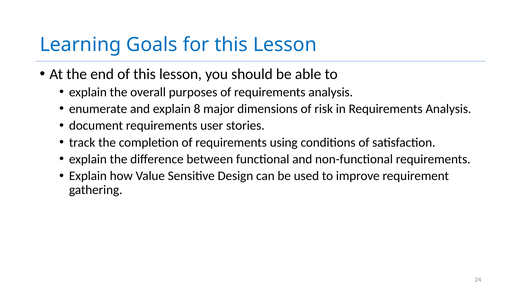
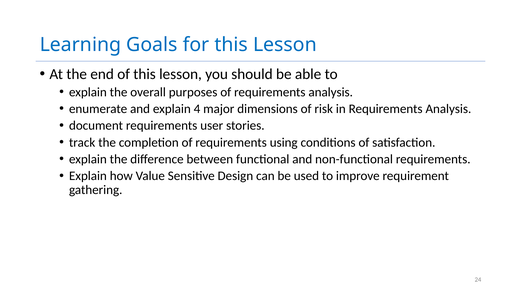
8: 8 -> 4
